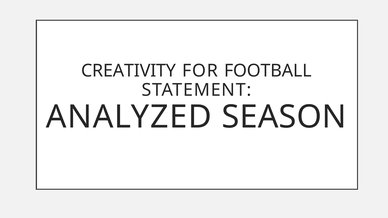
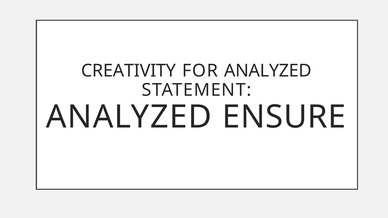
FOR FOOTBALL: FOOTBALL -> ANALYZED
SEASON: SEASON -> ENSURE
